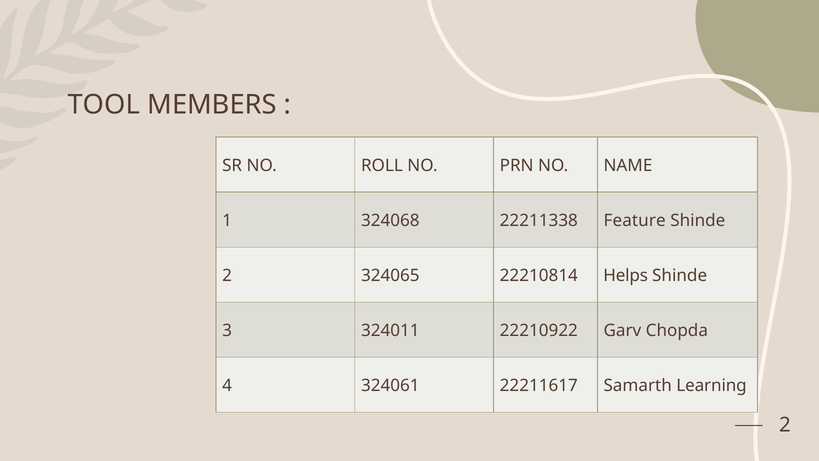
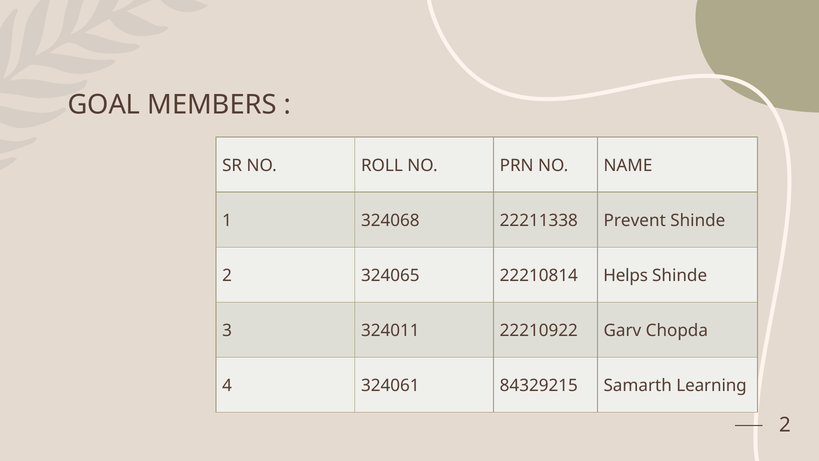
TOOL: TOOL -> GOAL
Feature: Feature -> Prevent
22211617: 22211617 -> 84329215
